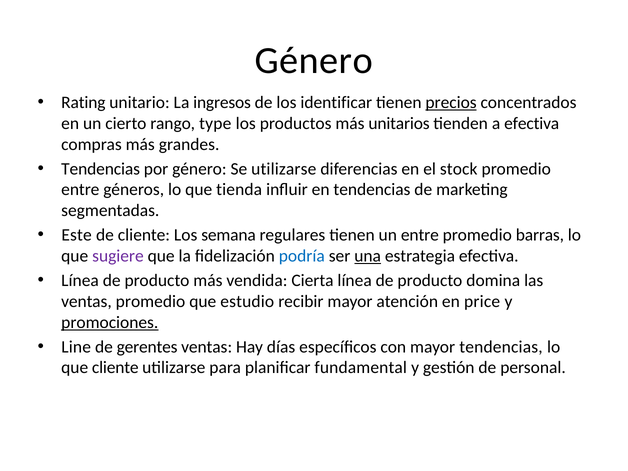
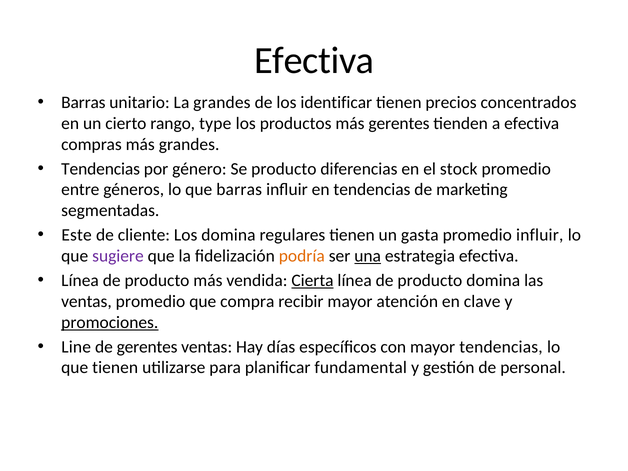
Género at (314, 61): Género -> Efectiva
Rating at (83, 102): Rating -> Barras
La ingresos: ingresos -> grandes
precios underline: present -> none
más unitarios: unitarios -> gerentes
Se utilizarse: utilizarse -> producto
que tienda: tienda -> barras
Los semana: semana -> domina
un entre: entre -> gasta
promedio barras: barras -> influir
podría colour: blue -> orange
Cierta underline: none -> present
estudio: estudio -> compra
price: price -> clave
que cliente: cliente -> tienen
